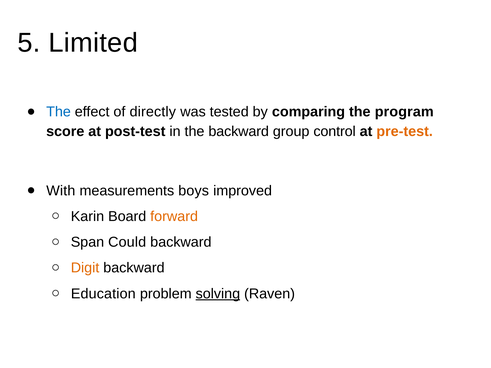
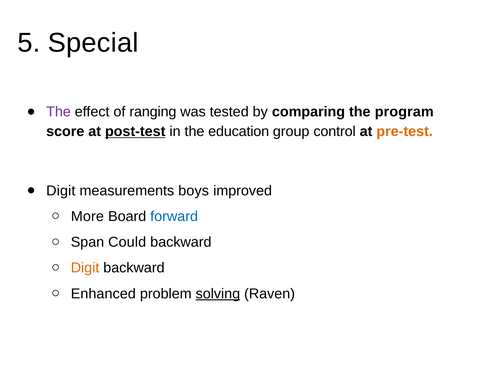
Limited: Limited -> Special
The at (59, 112) colour: blue -> purple
directly: directly -> ranging
post-test underline: none -> present
the backward: backward -> education
With at (61, 191): With -> Digit
Karin: Karin -> More
forward colour: orange -> blue
Education: Education -> Enhanced
